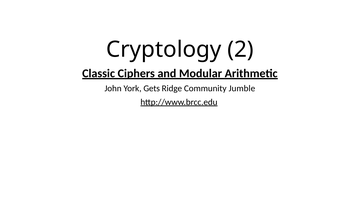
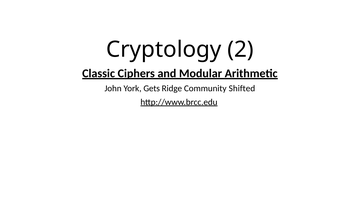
Jumble: Jumble -> Shifted
